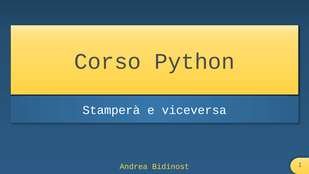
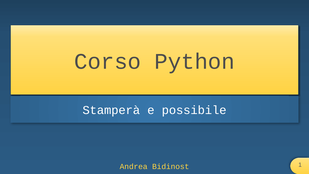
viceversa: viceversa -> possibile
